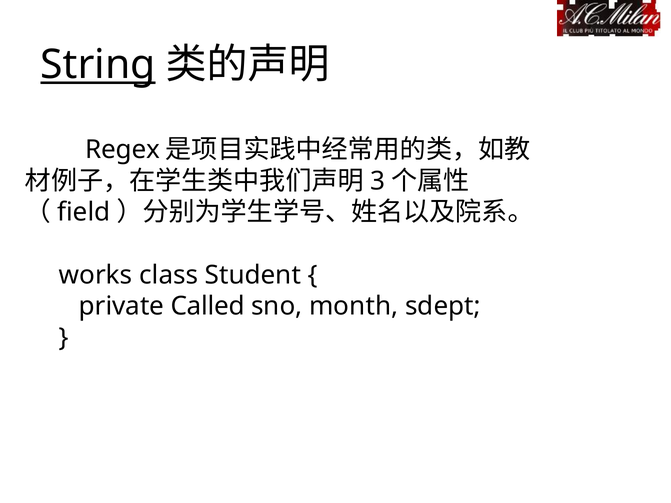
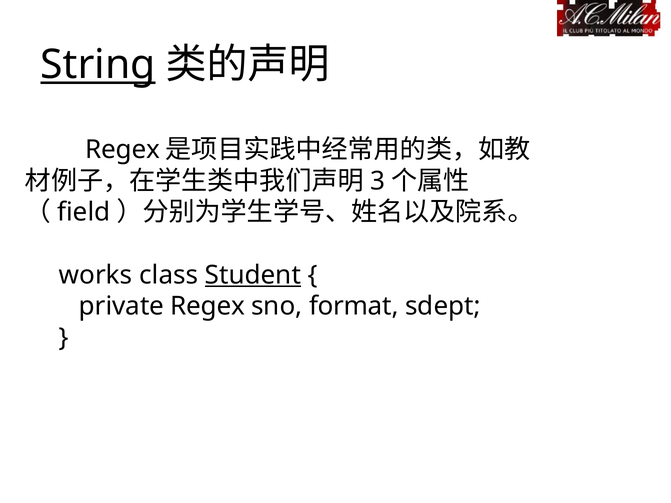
Student underline: none -> present
private Called: Called -> Regex
month: month -> format
